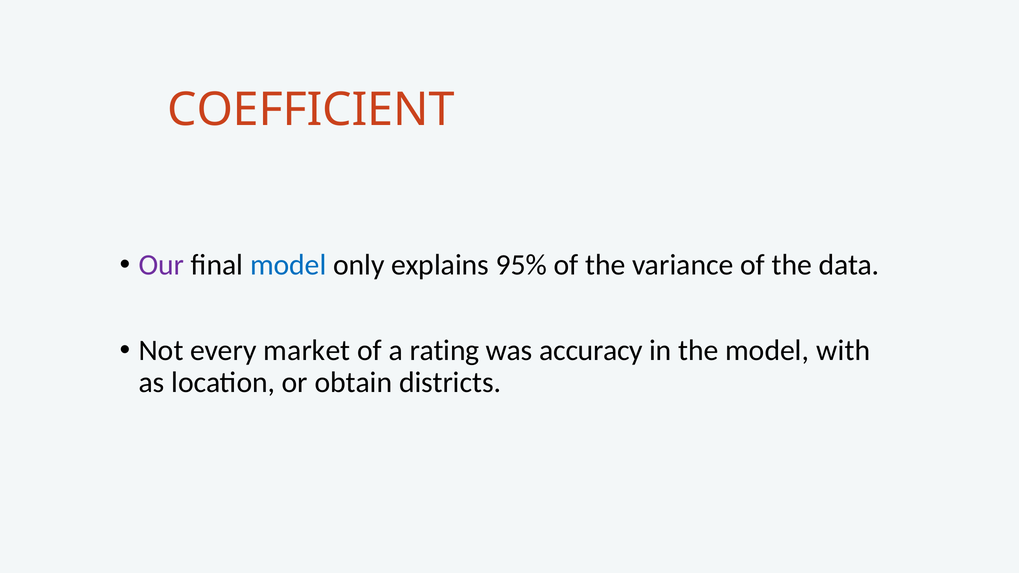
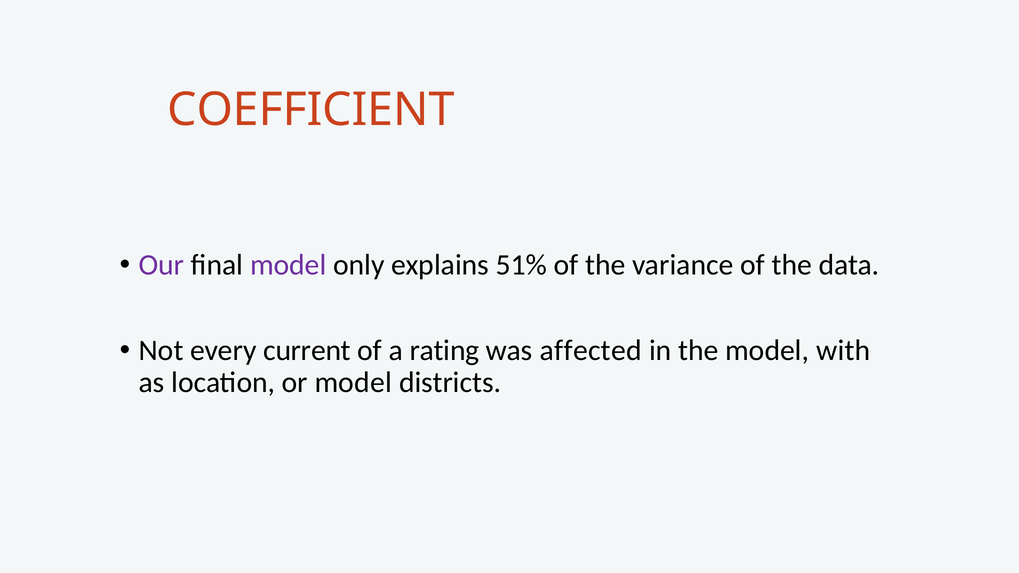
model at (288, 265) colour: blue -> purple
95%: 95% -> 51%
market: market -> current
accuracy: accuracy -> affected
or obtain: obtain -> model
